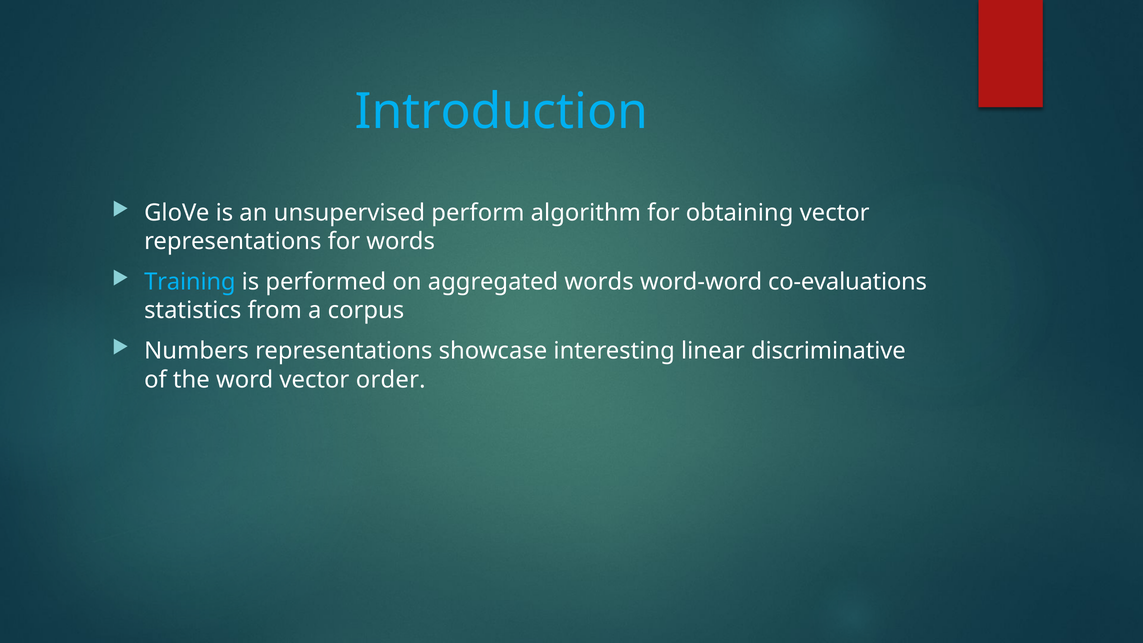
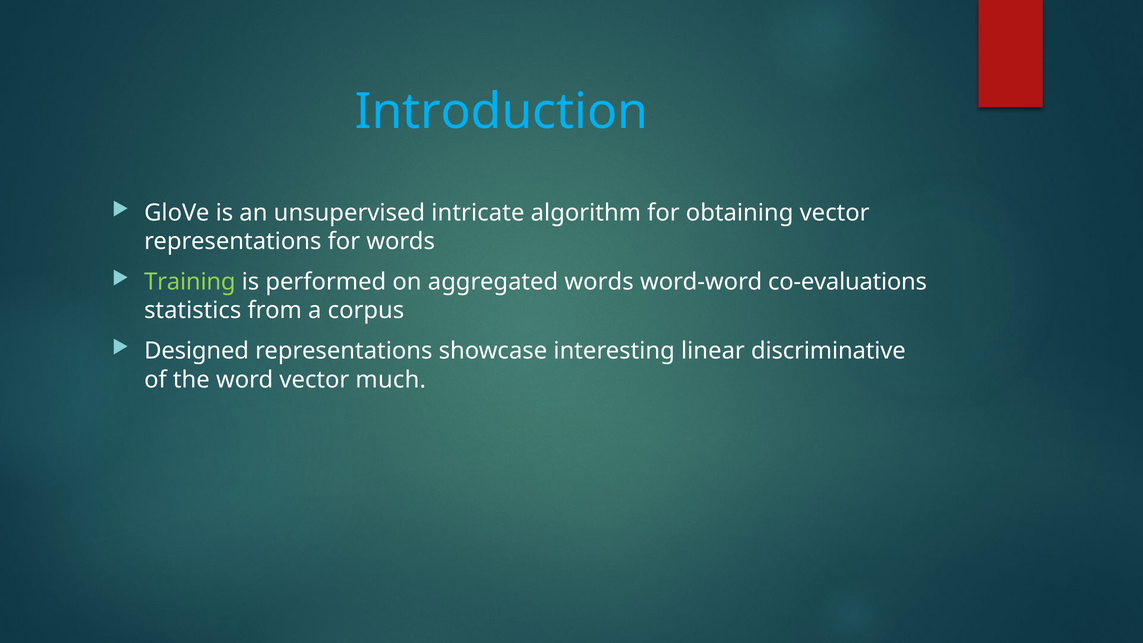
perform: perform -> intricate
Training colour: light blue -> light green
Numbers: Numbers -> Designed
order: order -> much
